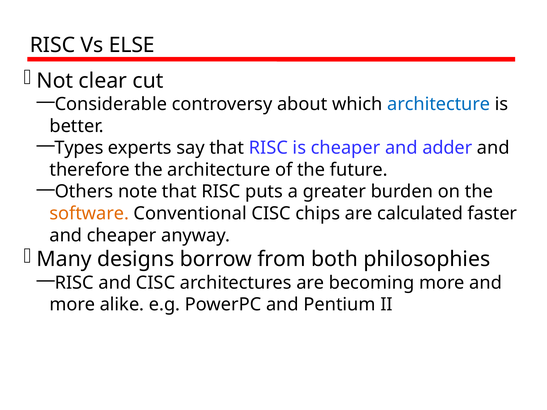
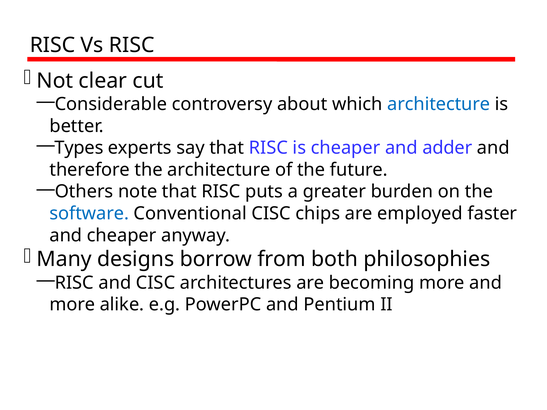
Vs ELSE: ELSE -> RISC
software colour: orange -> blue
calculated: calculated -> employed
